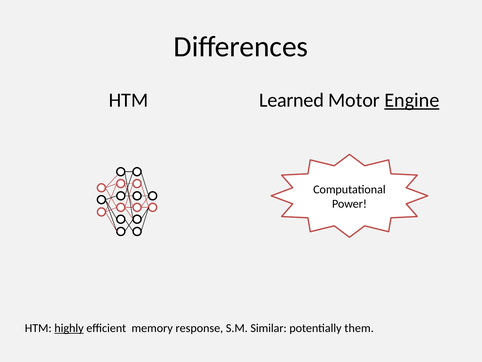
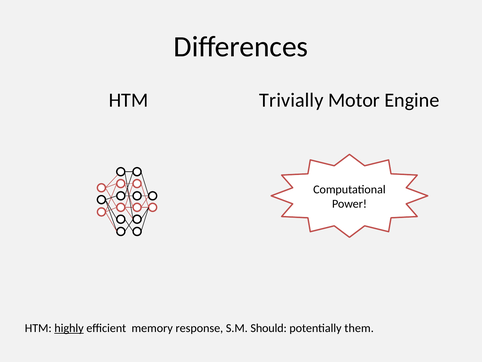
Learned: Learned -> Trivially
Engine underline: present -> none
Similar: Similar -> Should
